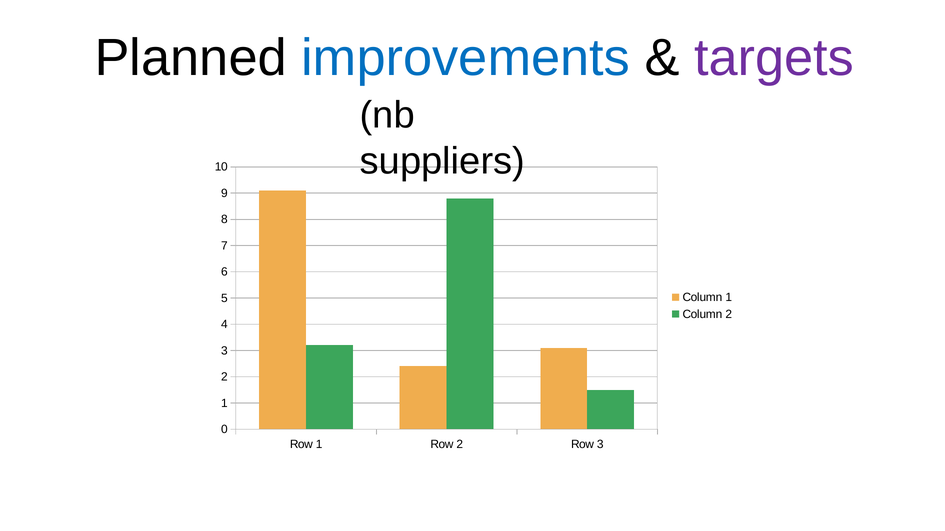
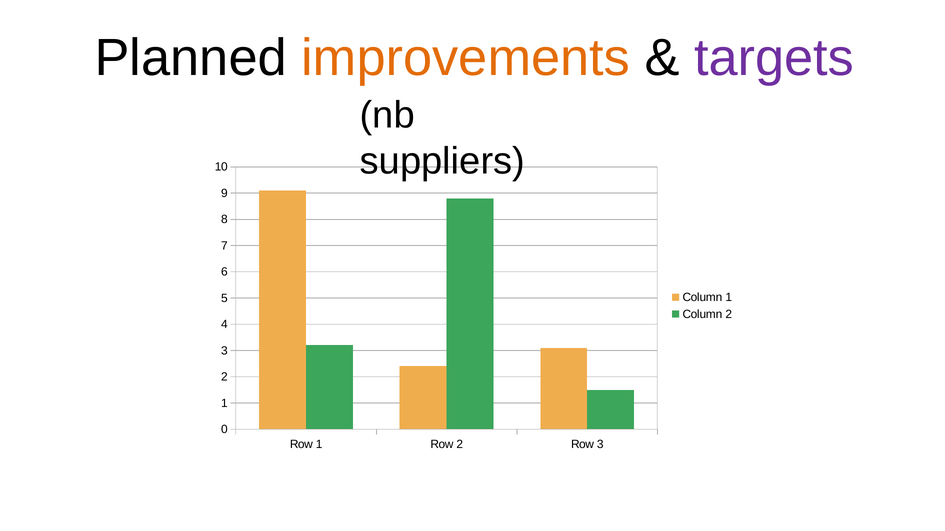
improvements colour: blue -> orange
